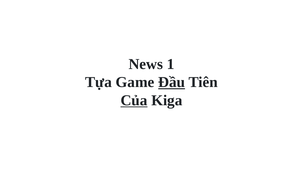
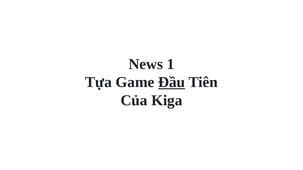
Của underline: present -> none
